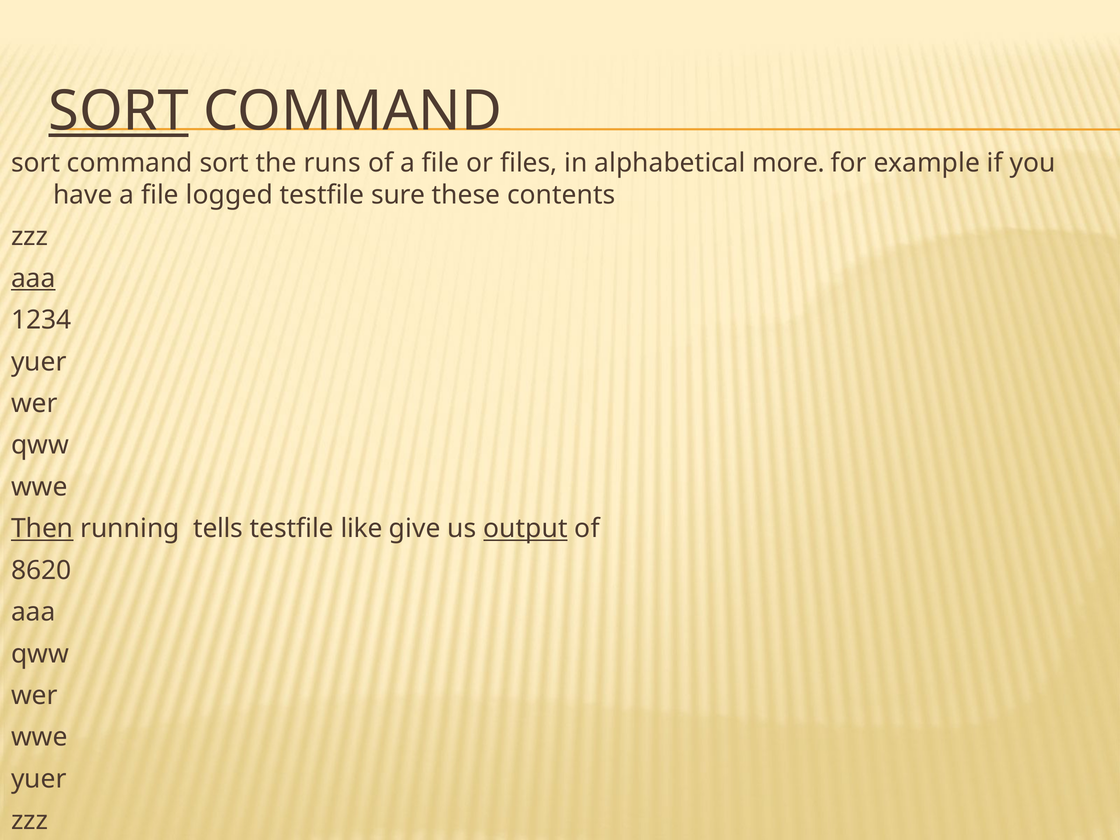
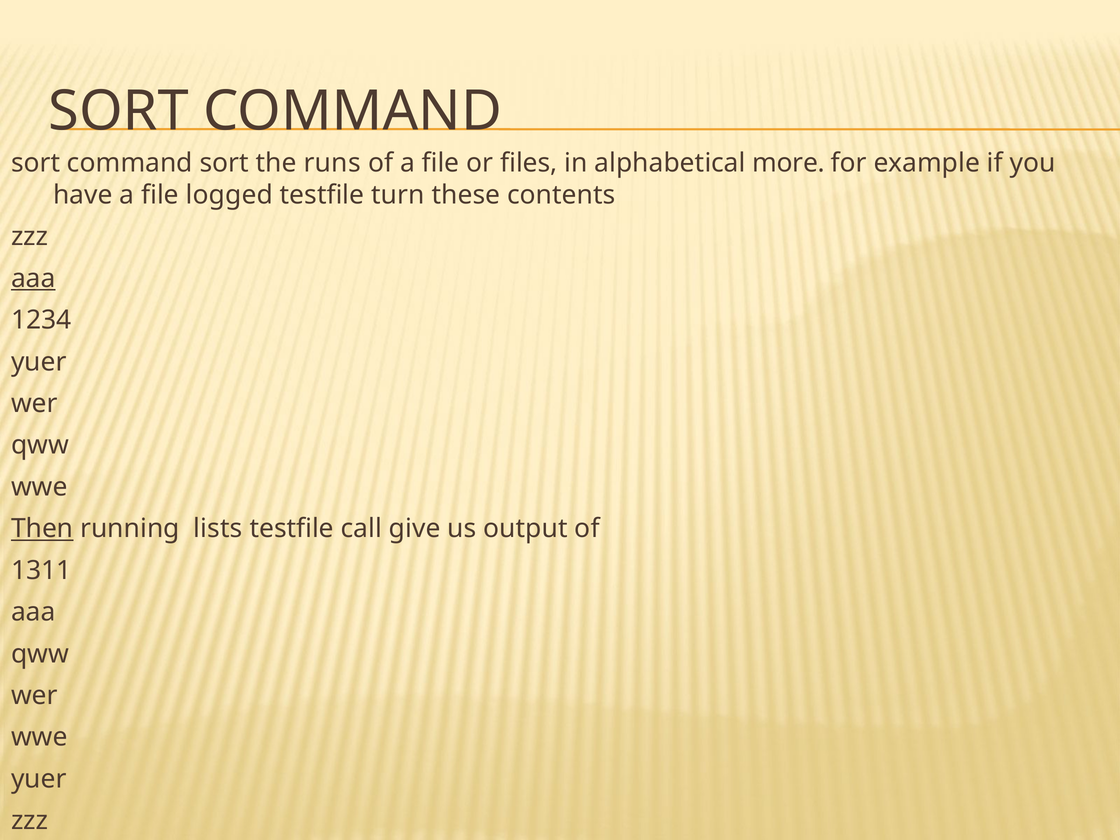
SORT at (119, 111) underline: present -> none
sure: sure -> turn
tells: tells -> lists
like: like -> call
output underline: present -> none
8620: 8620 -> 1311
